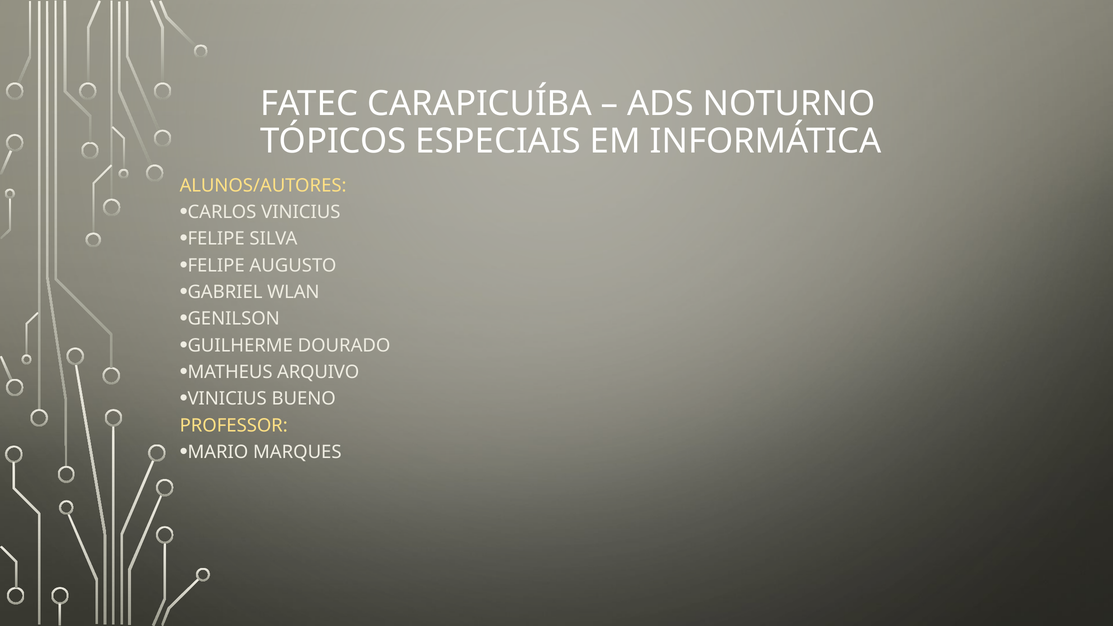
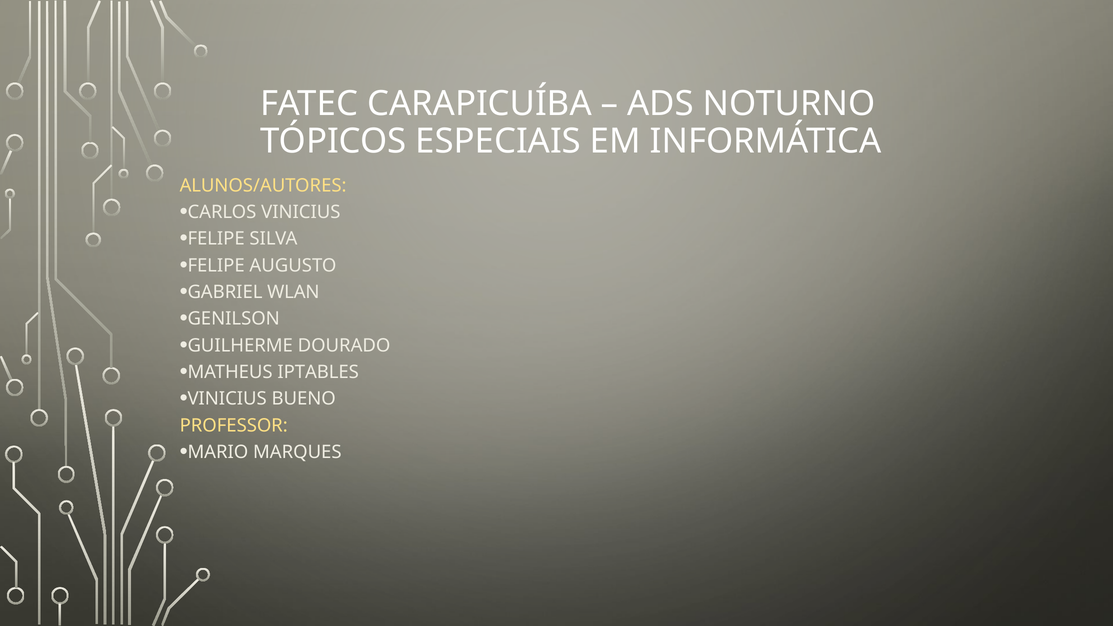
ARQUIVO: ARQUIVO -> IPTABLES
